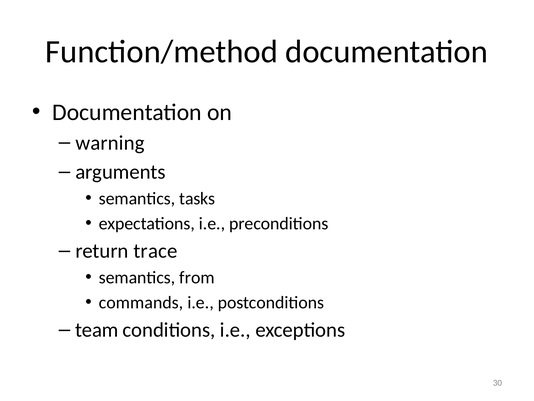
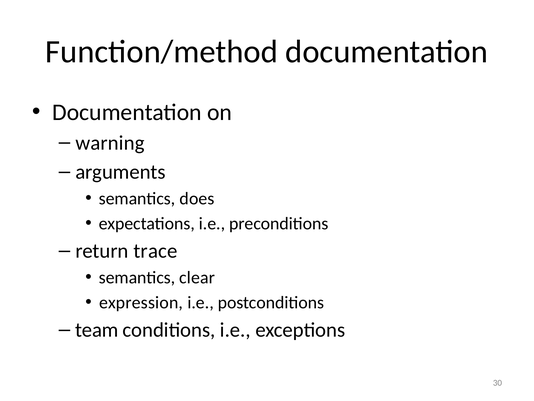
tasks: tasks -> does
from: from -> clear
commands: commands -> expression
